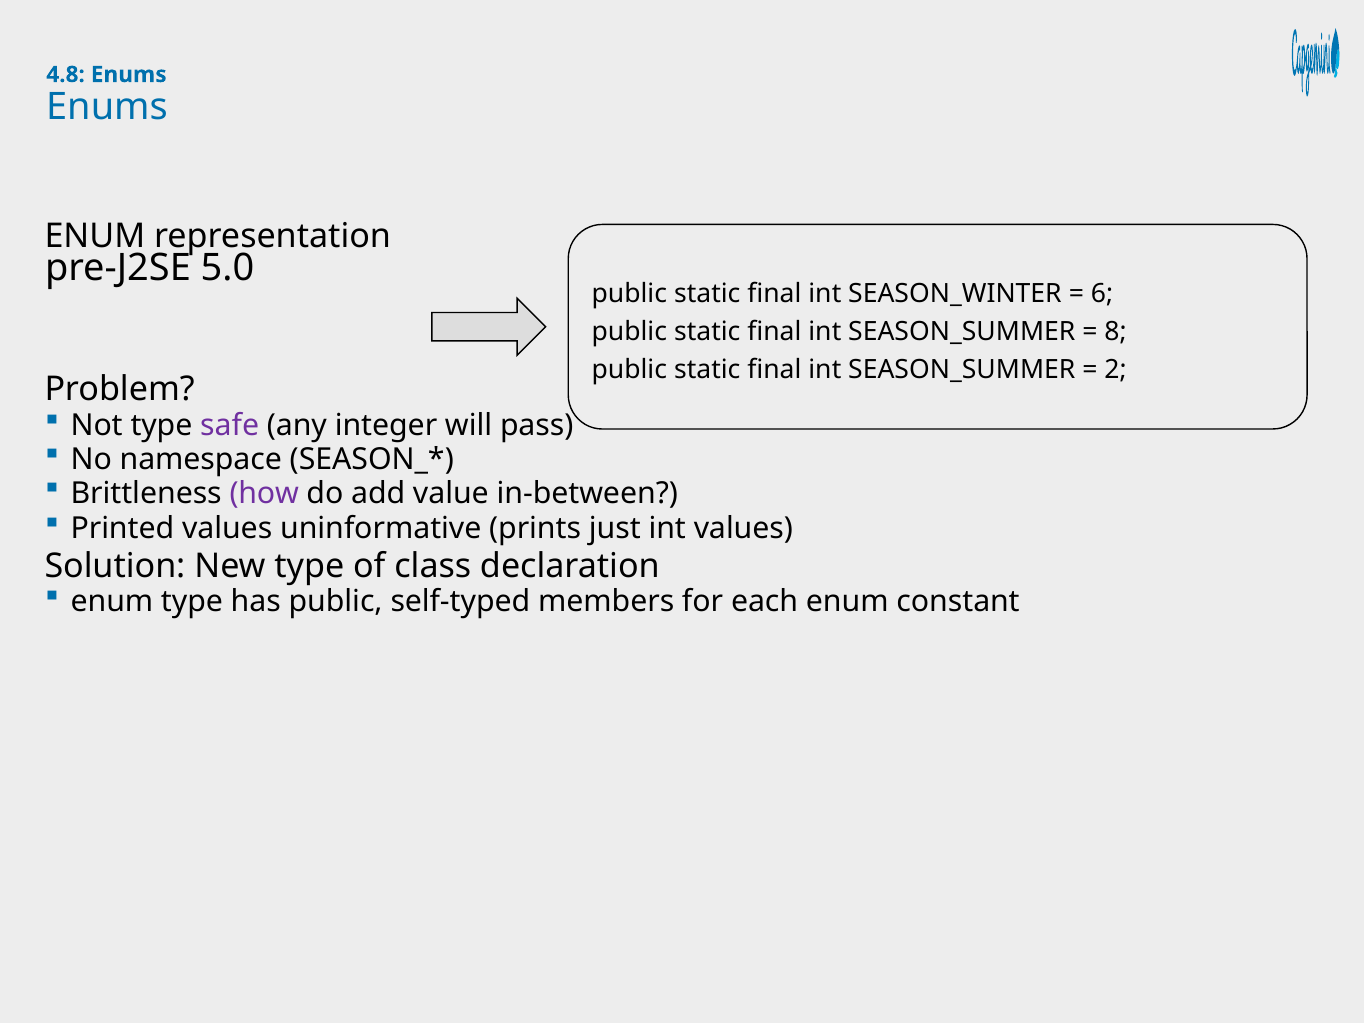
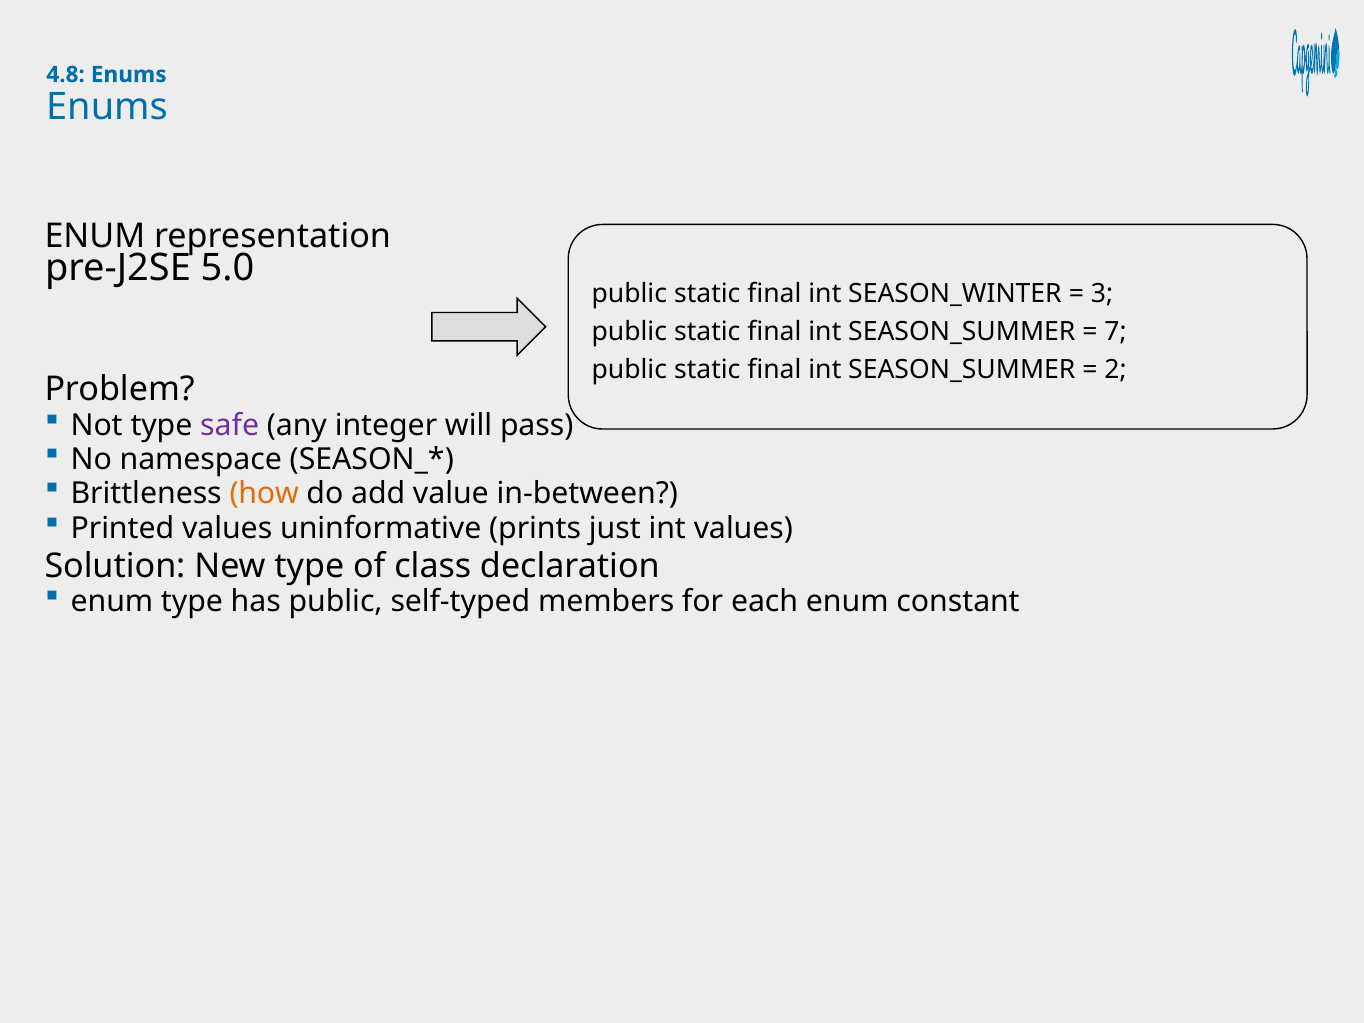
6: 6 -> 3
8: 8 -> 7
how colour: purple -> orange
